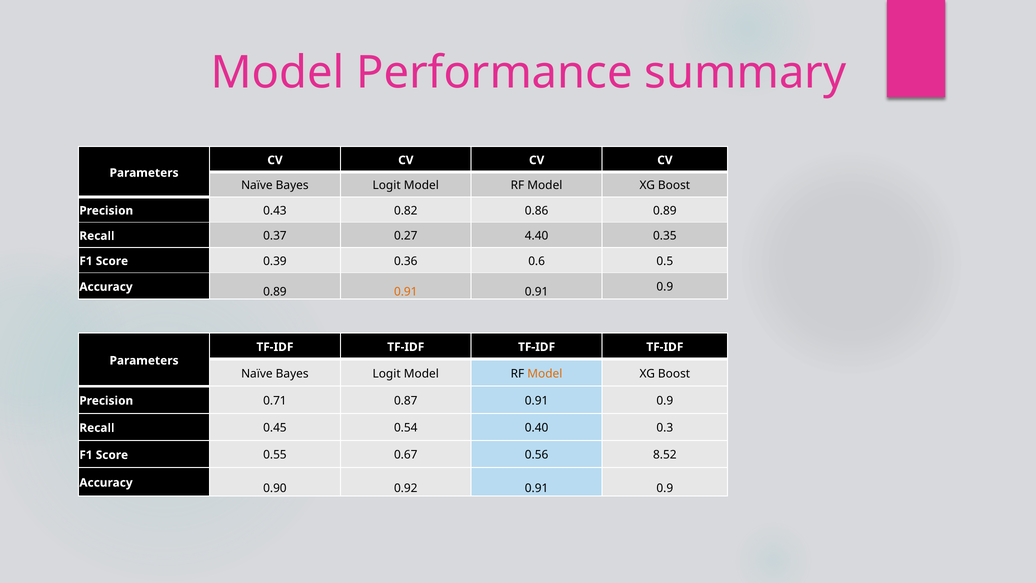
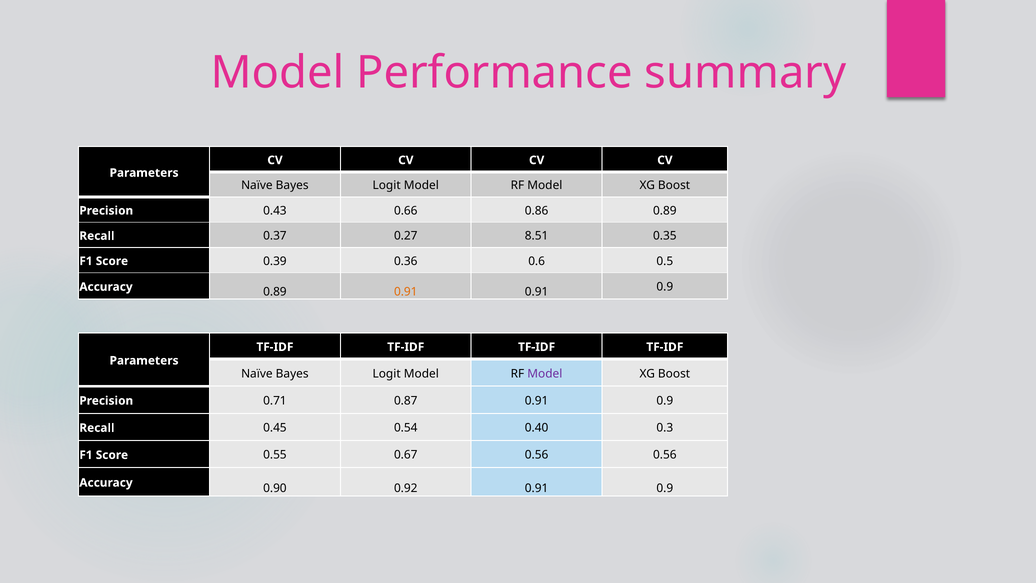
0.82: 0.82 -> 0.66
4.40: 4.40 -> 8.51
Model at (545, 373) colour: orange -> purple
0.56 8.52: 8.52 -> 0.56
